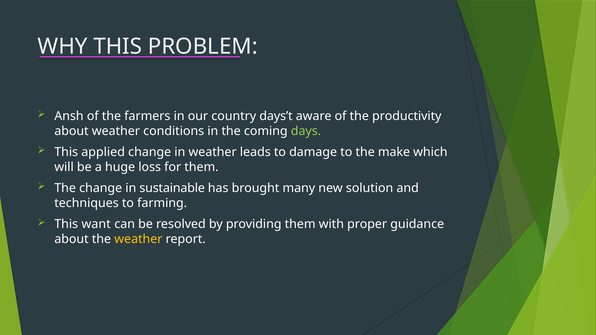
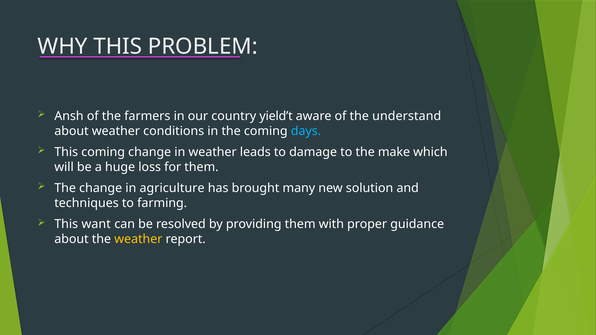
days’t: days’t -> yield’t
productivity: productivity -> understand
days colour: light green -> light blue
This applied: applied -> coming
sustainable: sustainable -> agriculture
